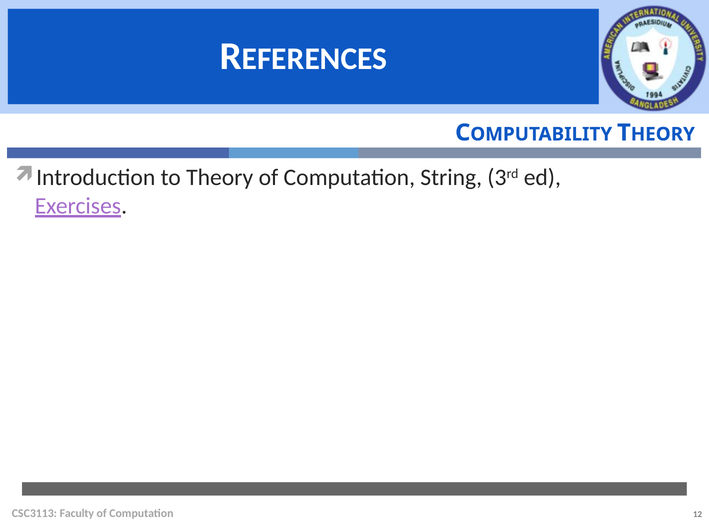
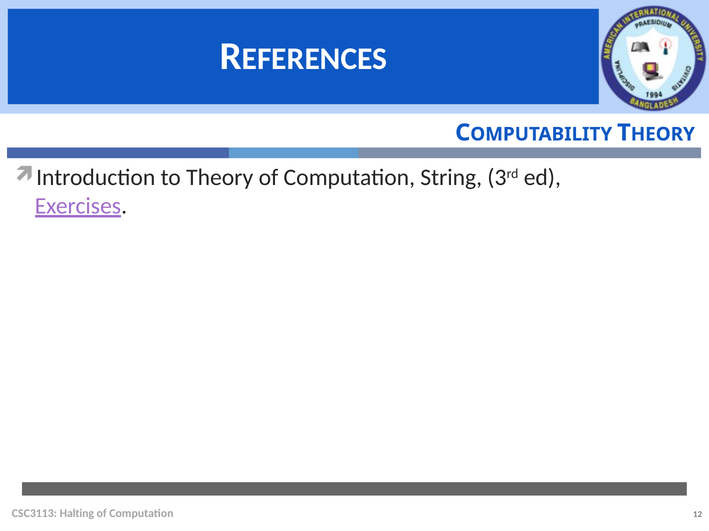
Faculty: Faculty -> Halting
